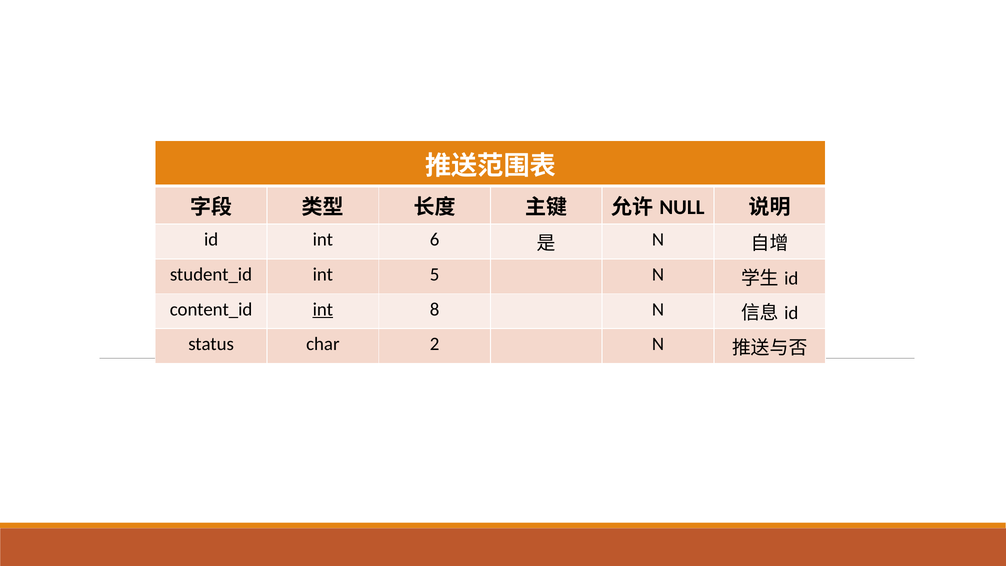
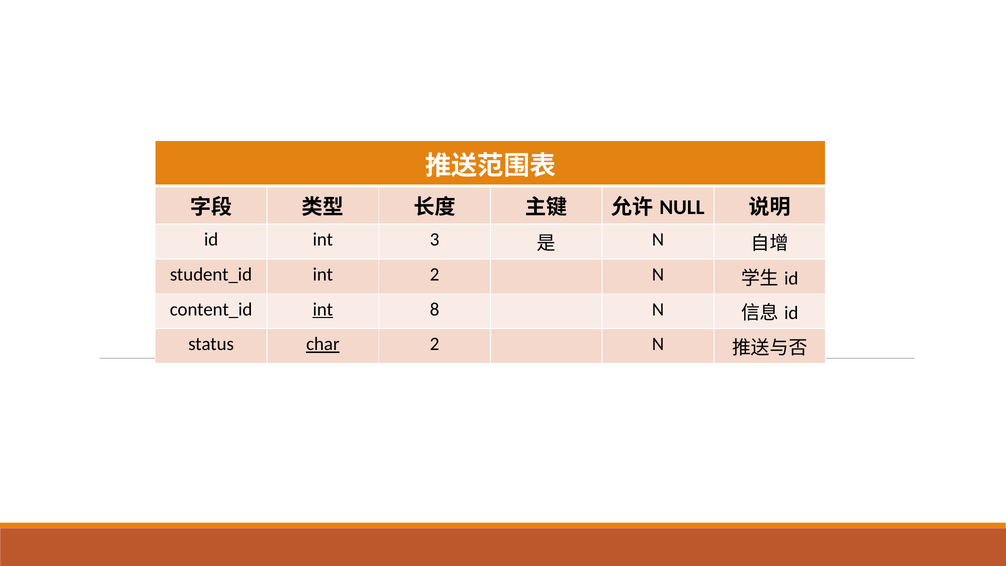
6: 6 -> 3
int 5: 5 -> 2
char underline: none -> present
